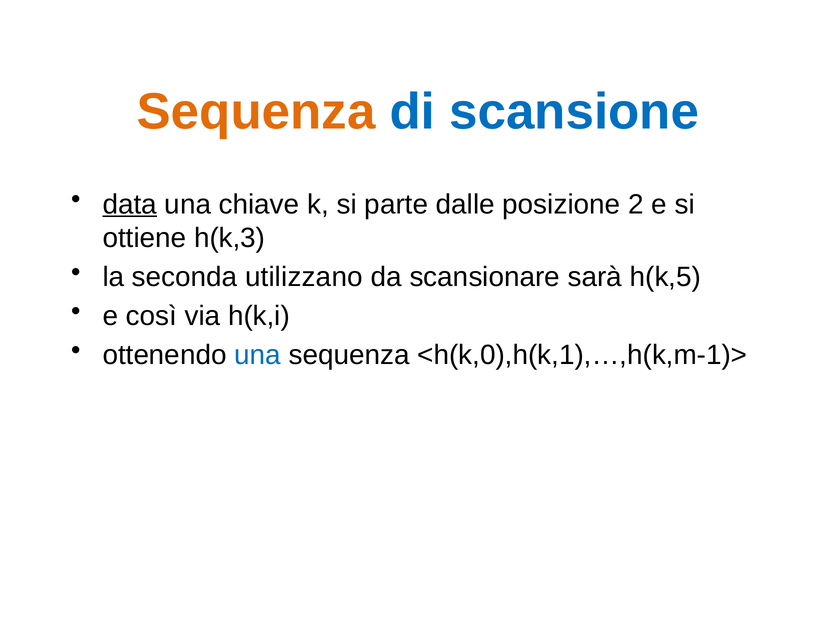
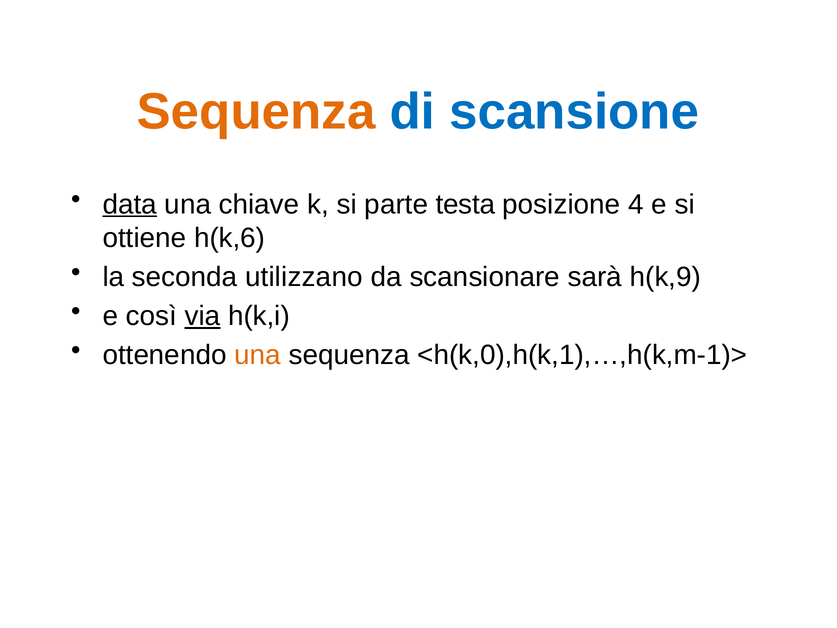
dalle: dalle -> testa
2: 2 -> 4
h(k,3: h(k,3 -> h(k,6
h(k,5: h(k,5 -> h(k,9
via underline: none -> present
una at (258, 355) colour: blue -> orange
